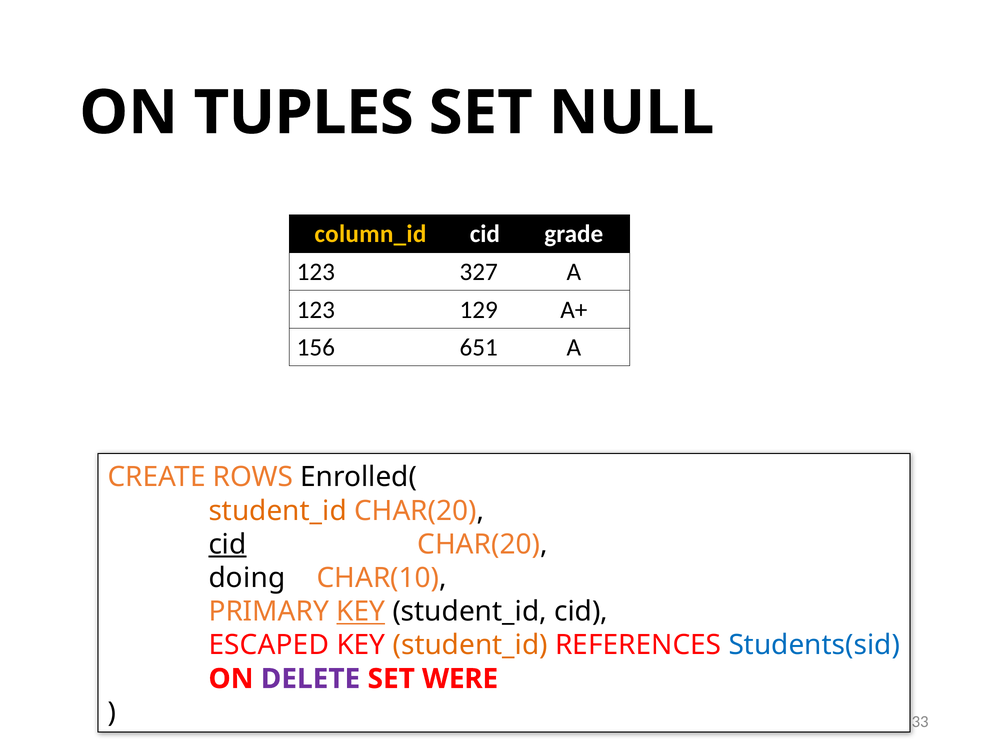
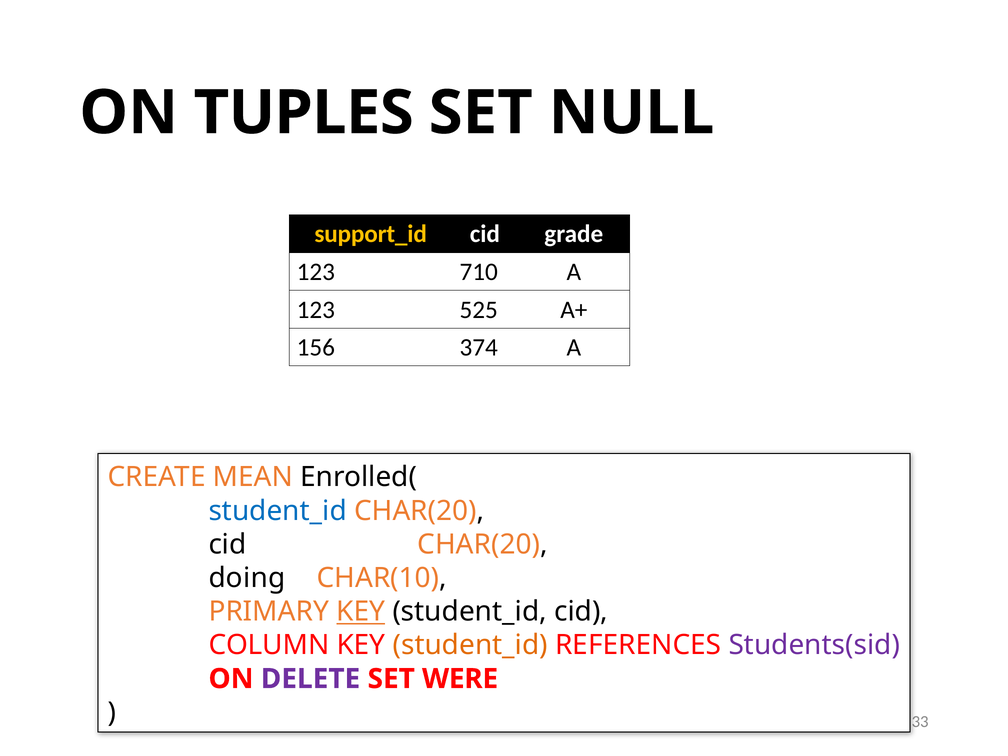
column_id: column_id -> support_id
327: 327 -> 710
129: 129 -> 525
651: 651 -> 374
ROWS: ROWS -> MEAN
student_id at (278, 511) colour: orange -> blue
cid at (227, 544) underline: present -> none
ESCAPED: ESCAPED -> COLUMN
Students(sid colour: blue -> purple
